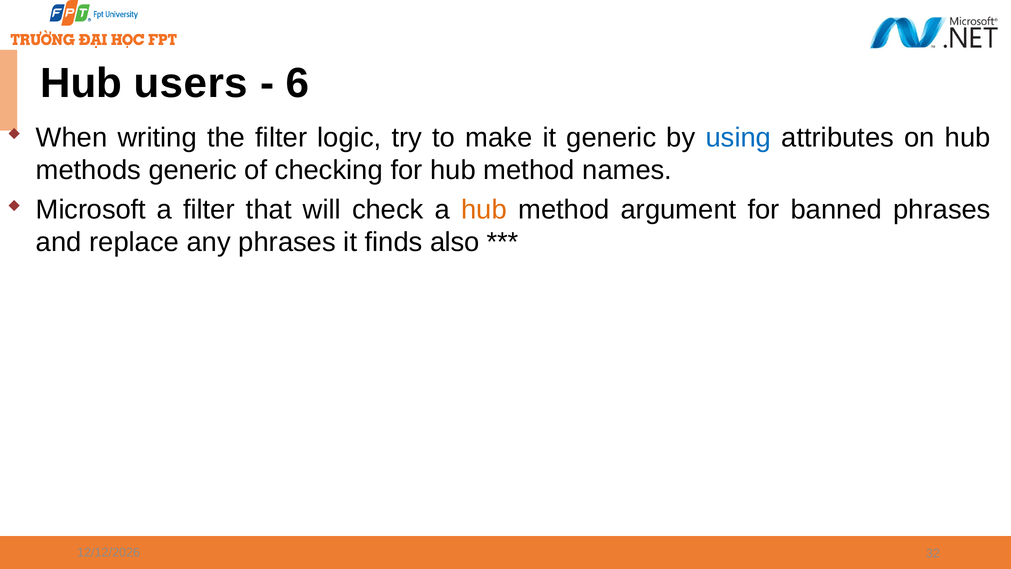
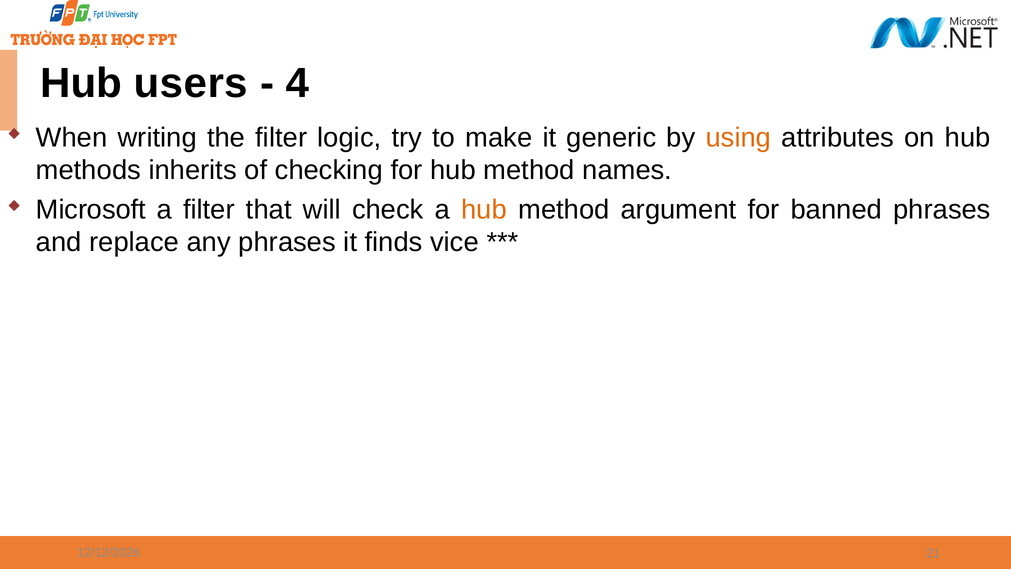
6: 6 -> 4
using colour: blue -> orange
methods generic: generic -> inherits
also: also -> vice
32: 32 -> 21
